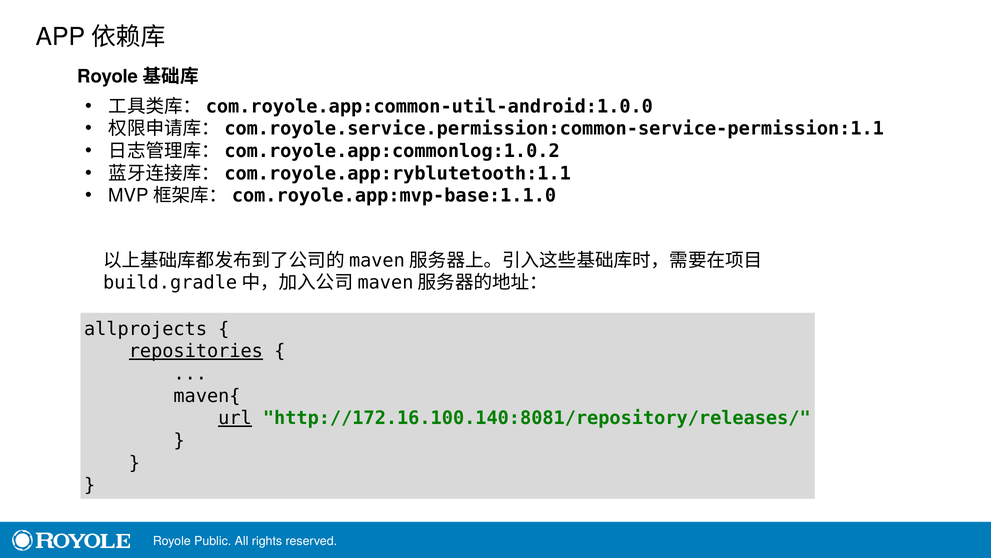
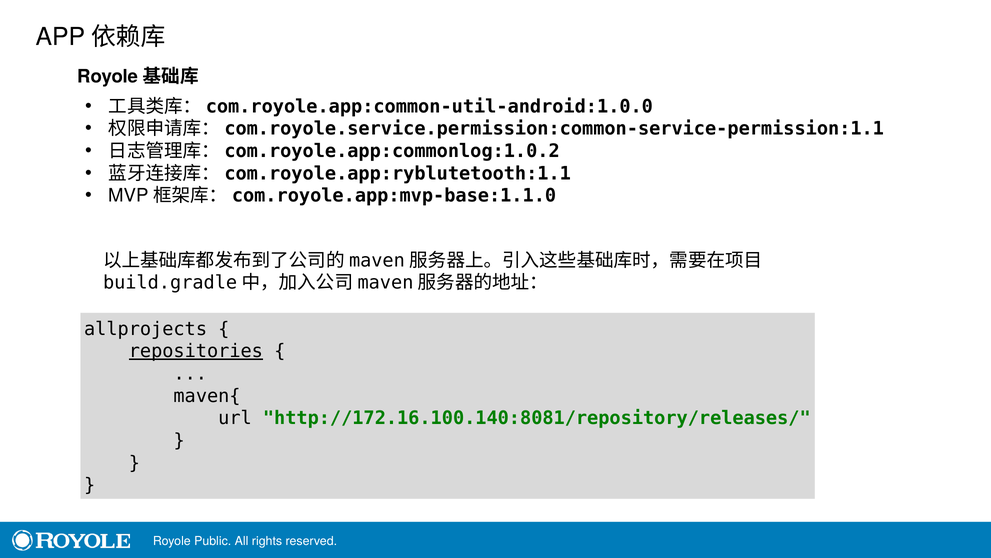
url underline: present -> none
